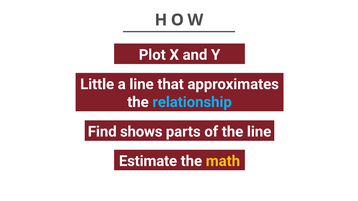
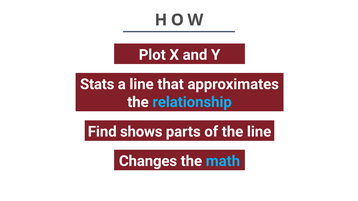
Little: Little -> Stats
Estimate: Estimate -> Changes
math colour: yellow -> light blue
